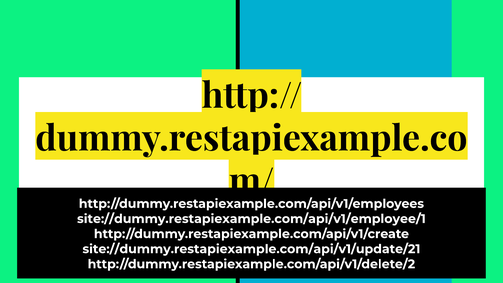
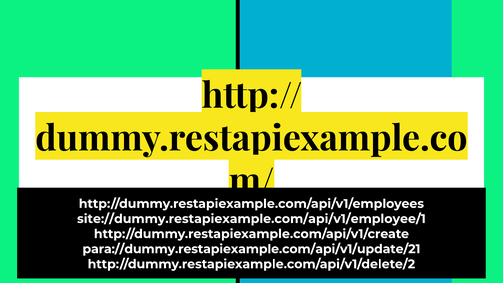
site://dummy.restapiexample.com/api/v1/update/21: site://dummy.restapiexample.com/api/v1/update/21 -> para://dummy.restapiexample.com/api/v1/update/21
